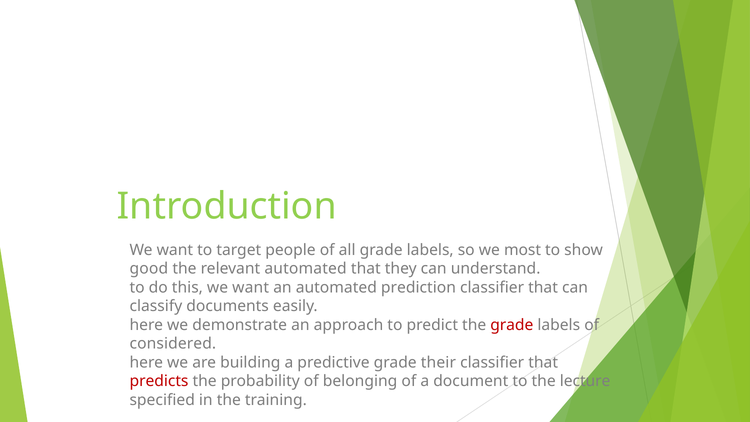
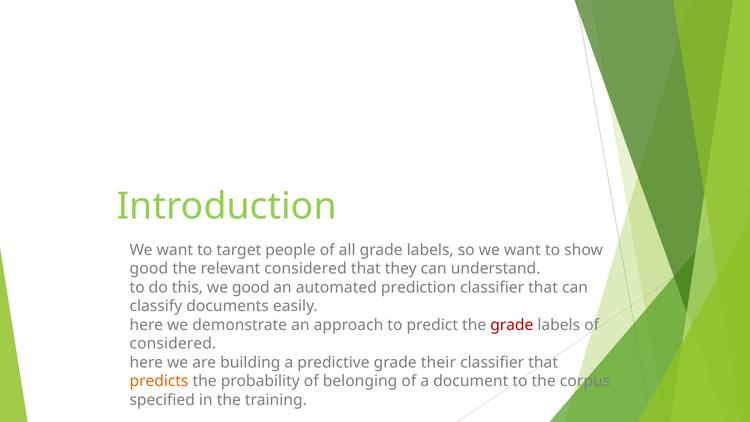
so we most: most -> want
relevant automated: automated -> considered
this we want: want -> good
predicts colour: red -> orange
lecture: lecture -> corpus
